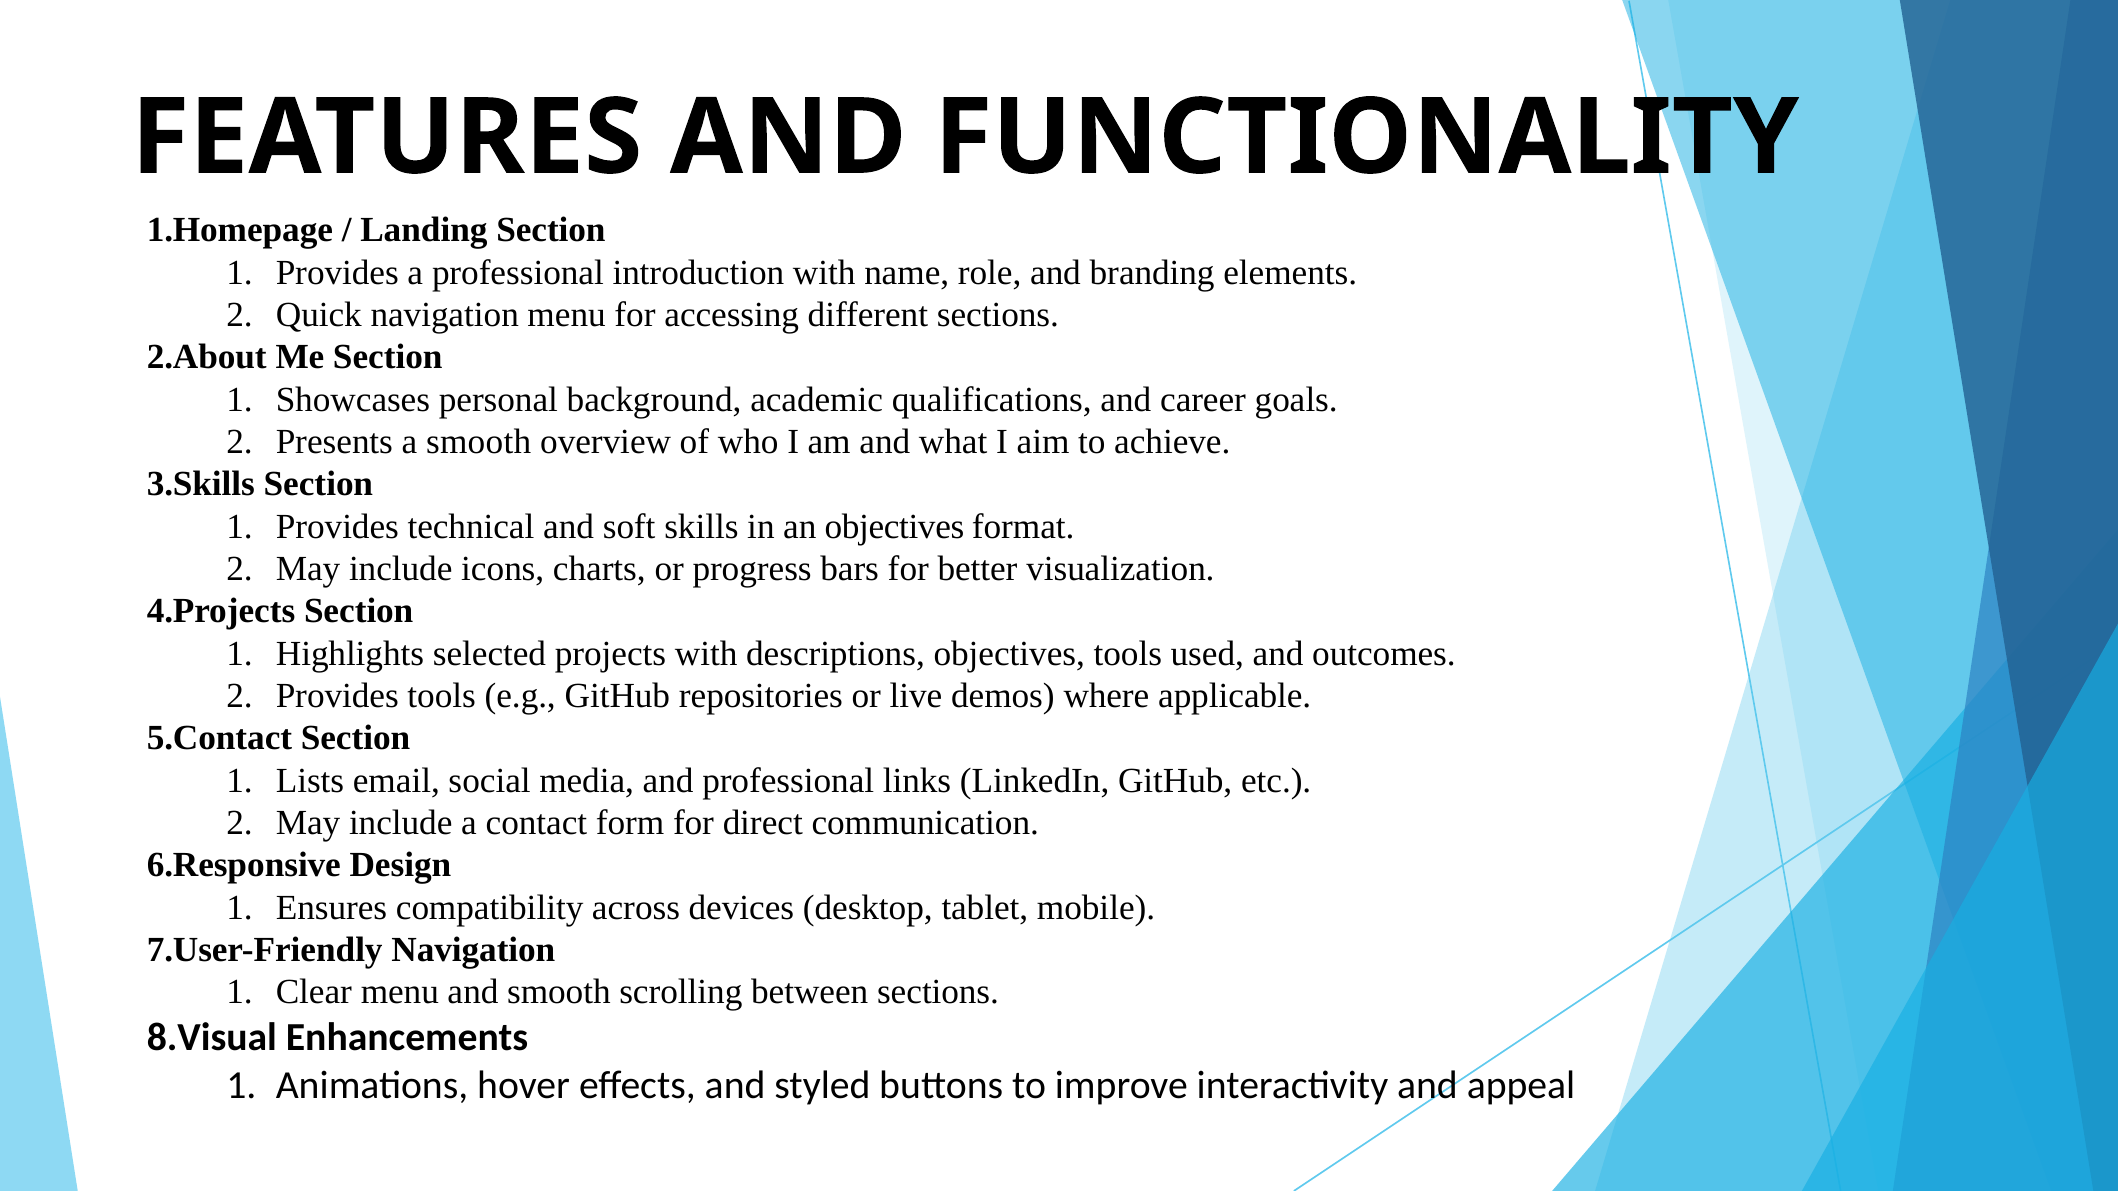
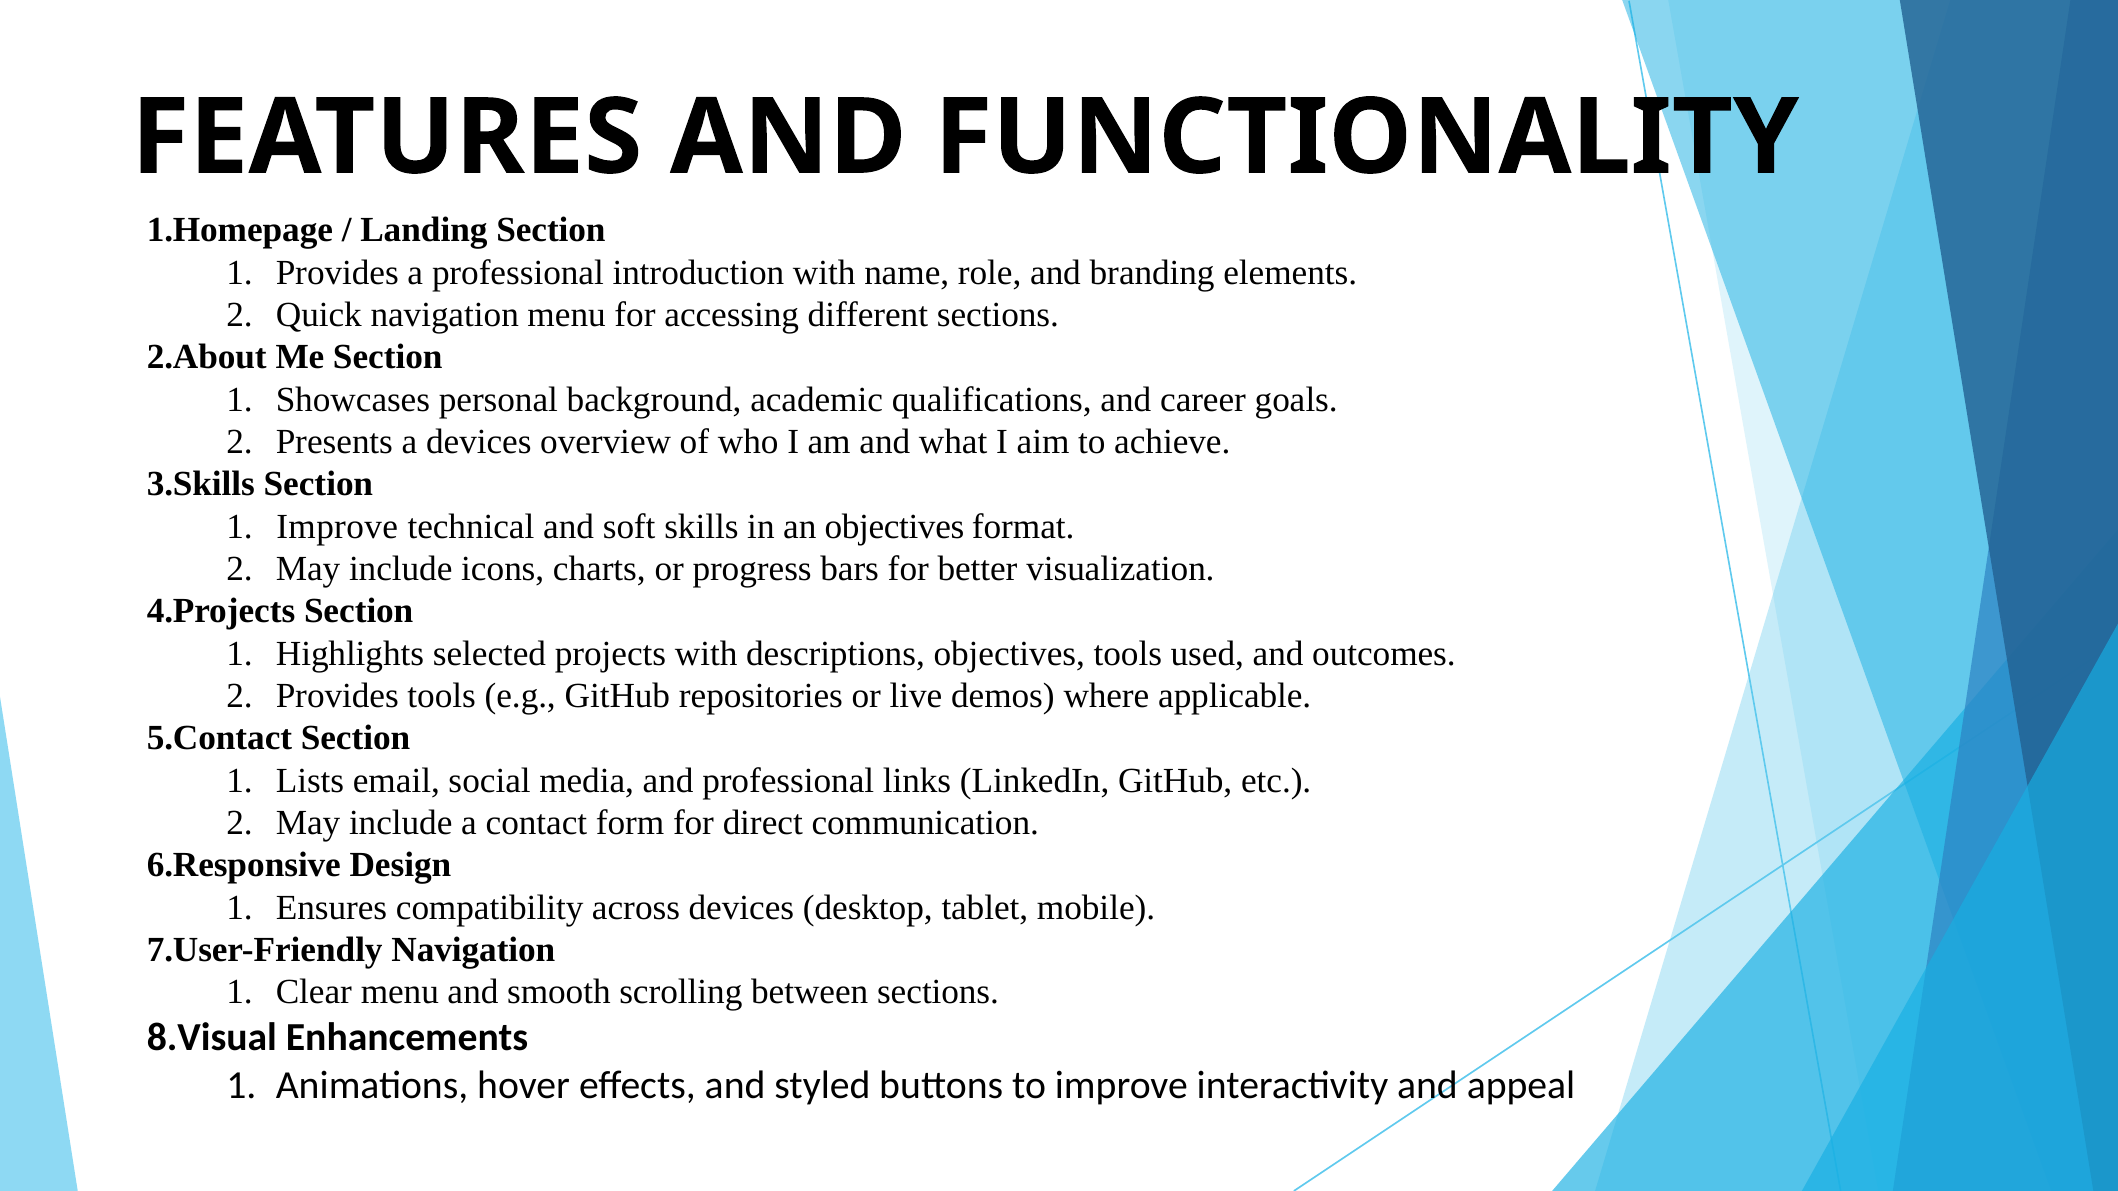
a smooth: smooth -> devices
Provides at (337, 527): Provides -> Improve
